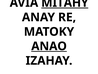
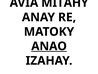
MITAHY underline: present -> none
